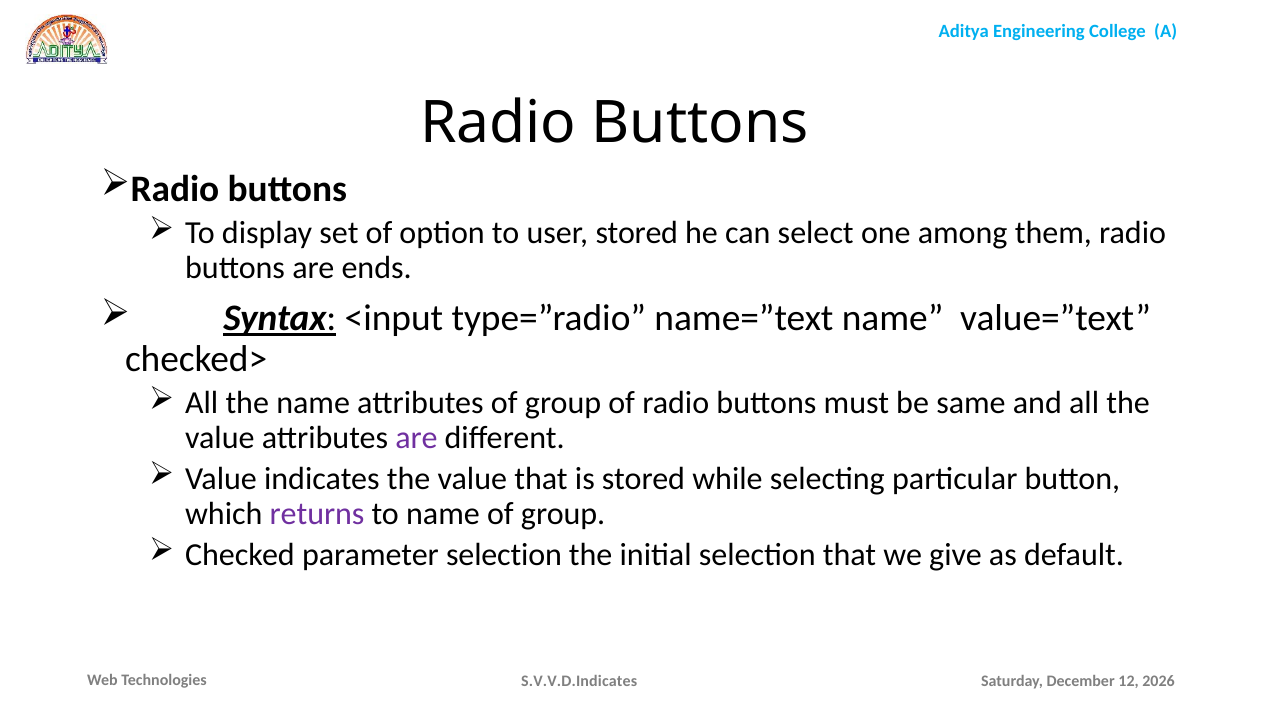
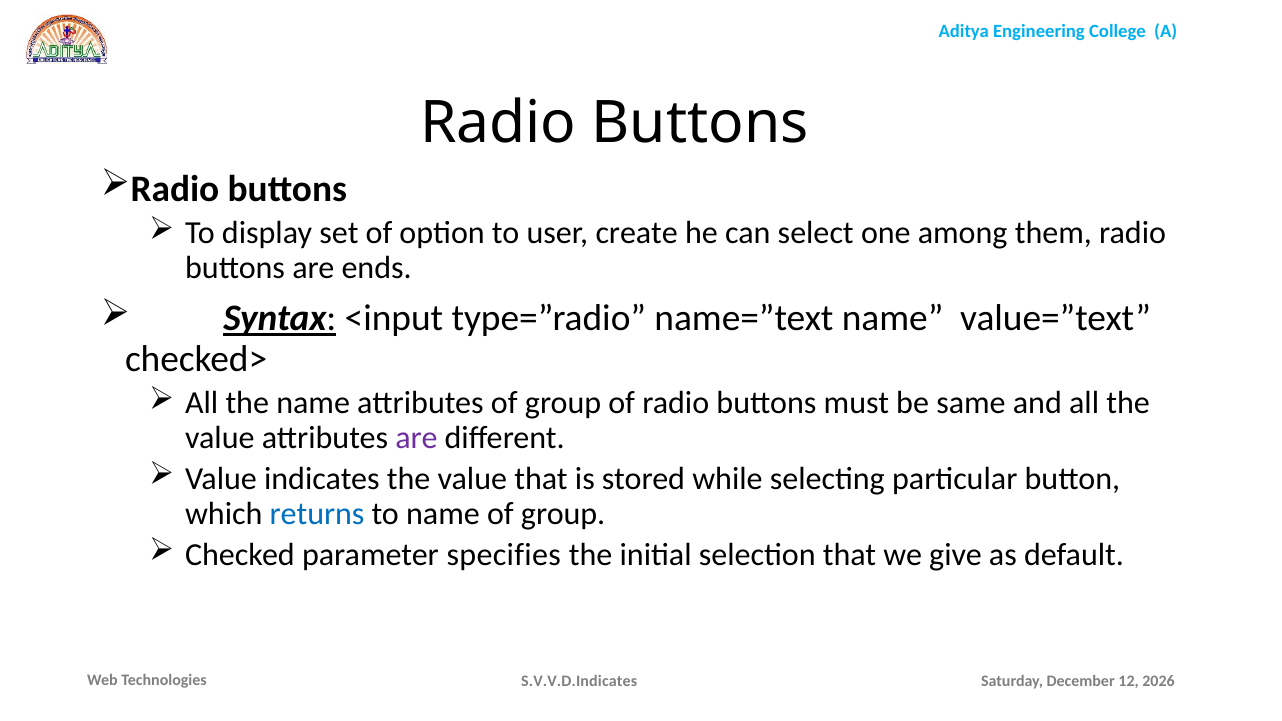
user stored: stored -> create
returns colour: purple -> blue
parameter selection: selection -> specifies
